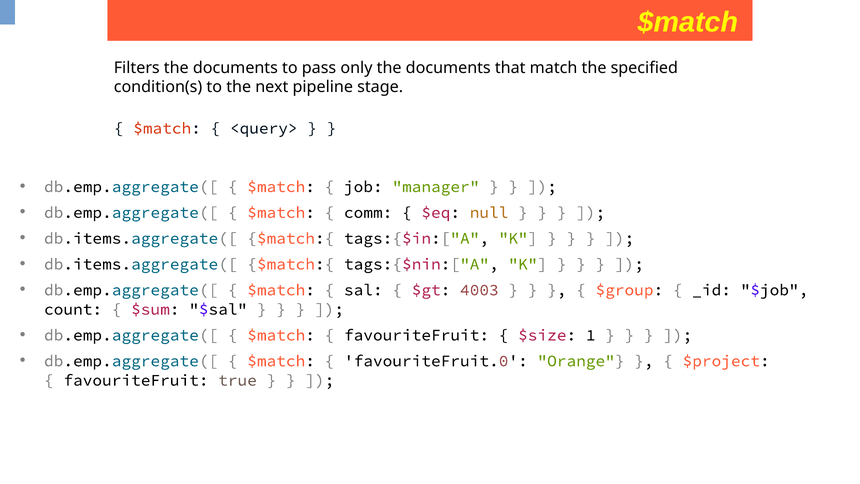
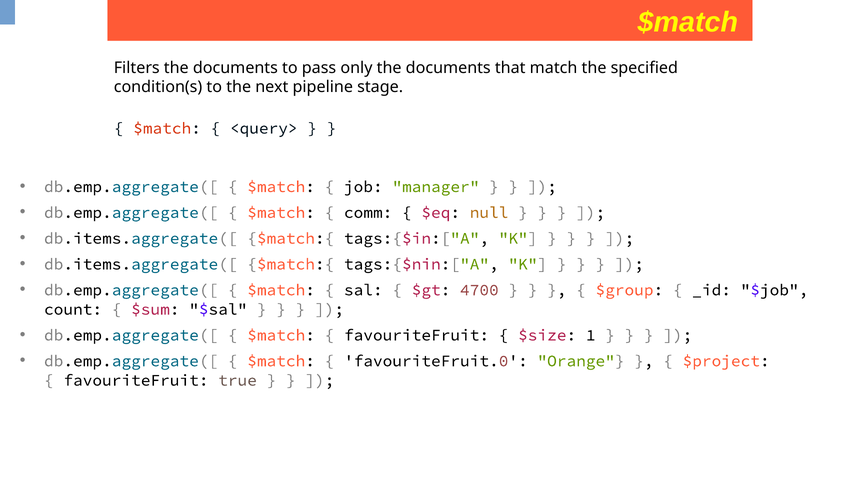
4003: 4003 -> 4700
